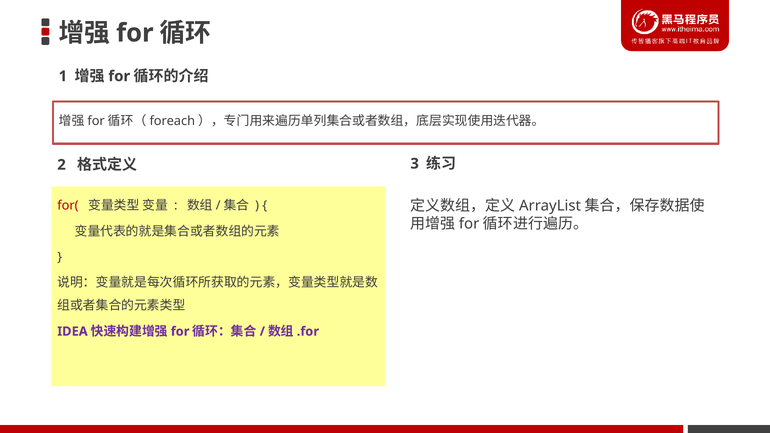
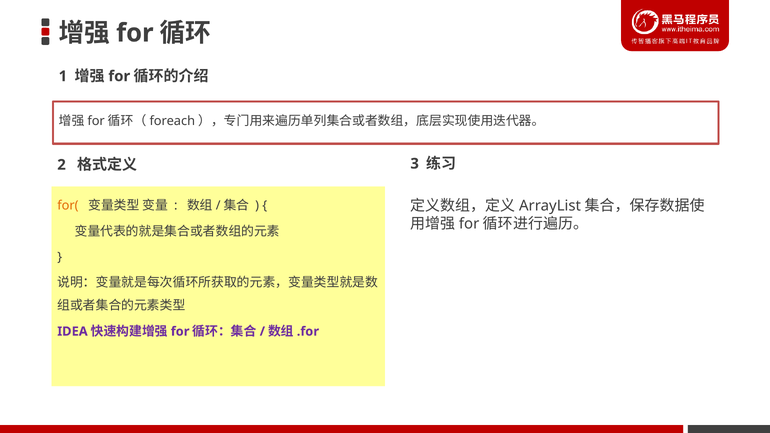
for( colour: red -> orange
